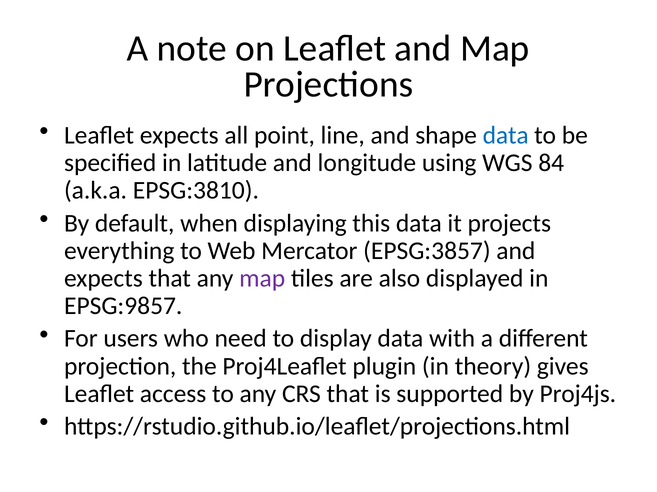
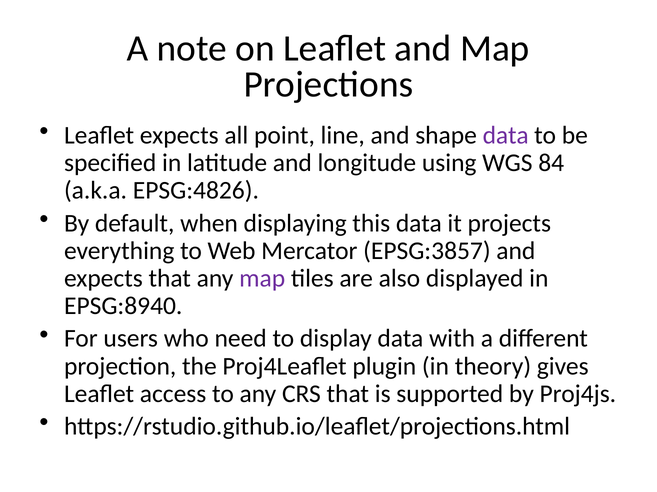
data at (506, 135) colour: blue -> purple
EPSG:3810: EPSG:3810 -> EPSG:4826
EPSG:9857: EPSG:9857 -> EPSG:8940
